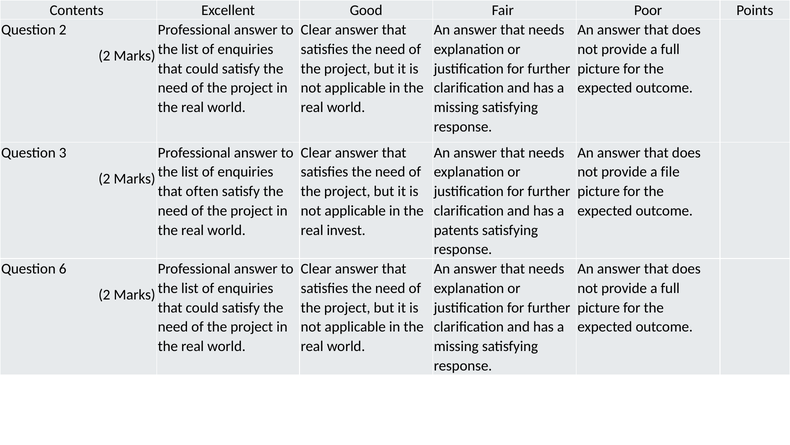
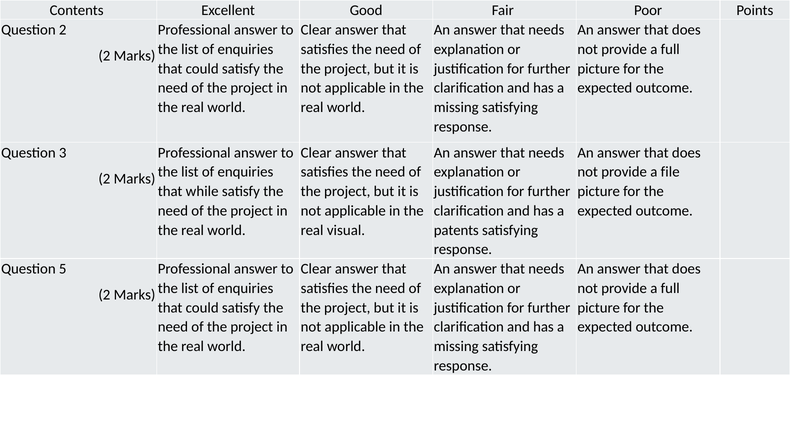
often: often -> while
invest: invest -> visual
6: 6 -> 5
